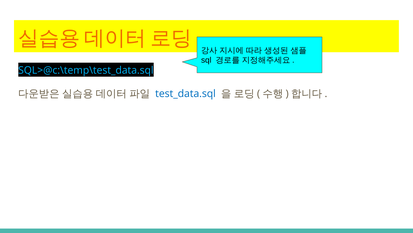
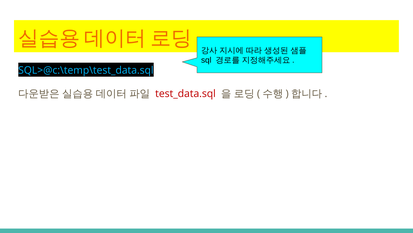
test_data.sql colour: blue -> red
